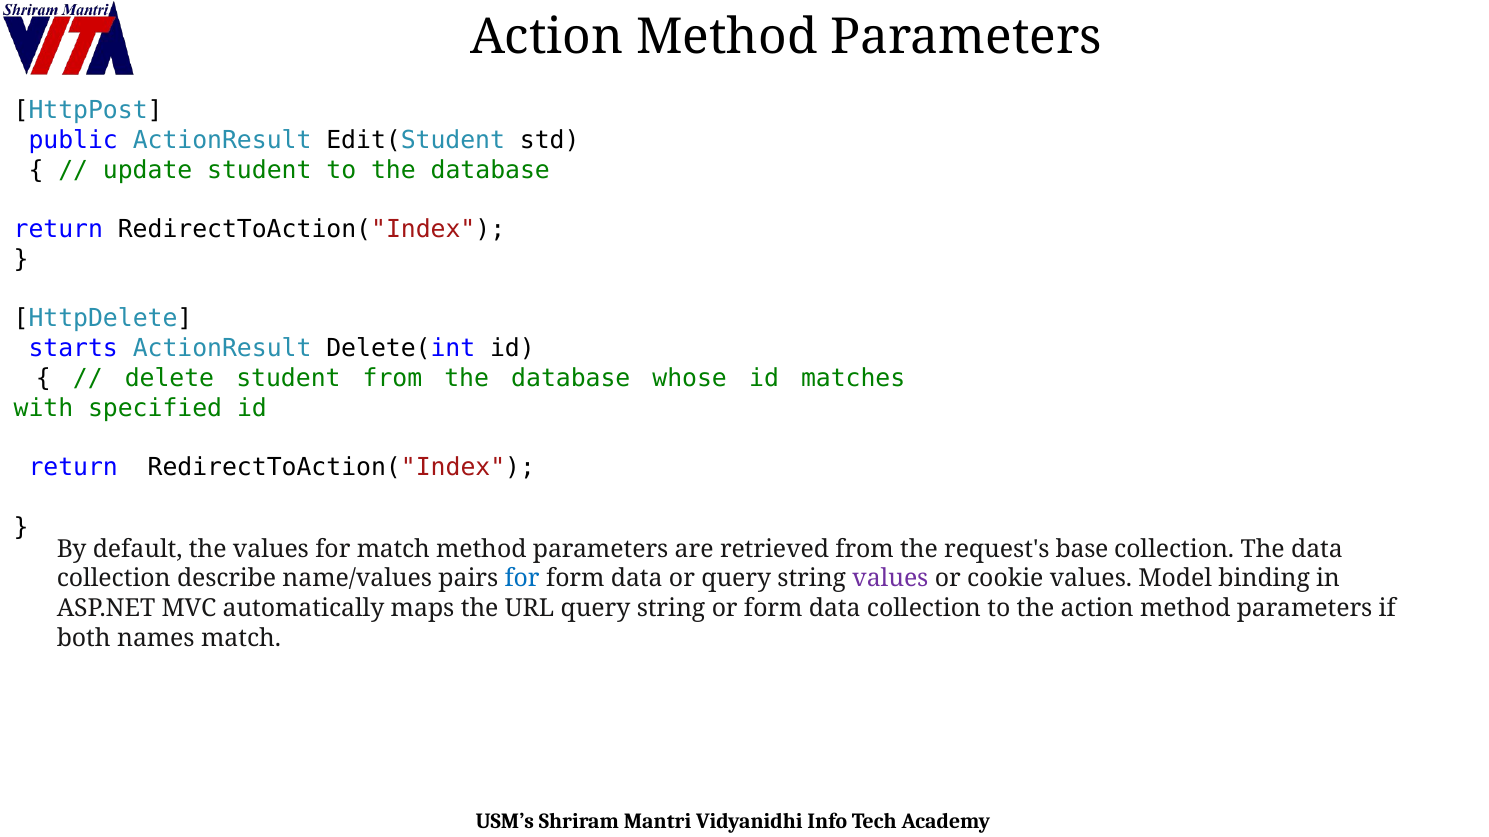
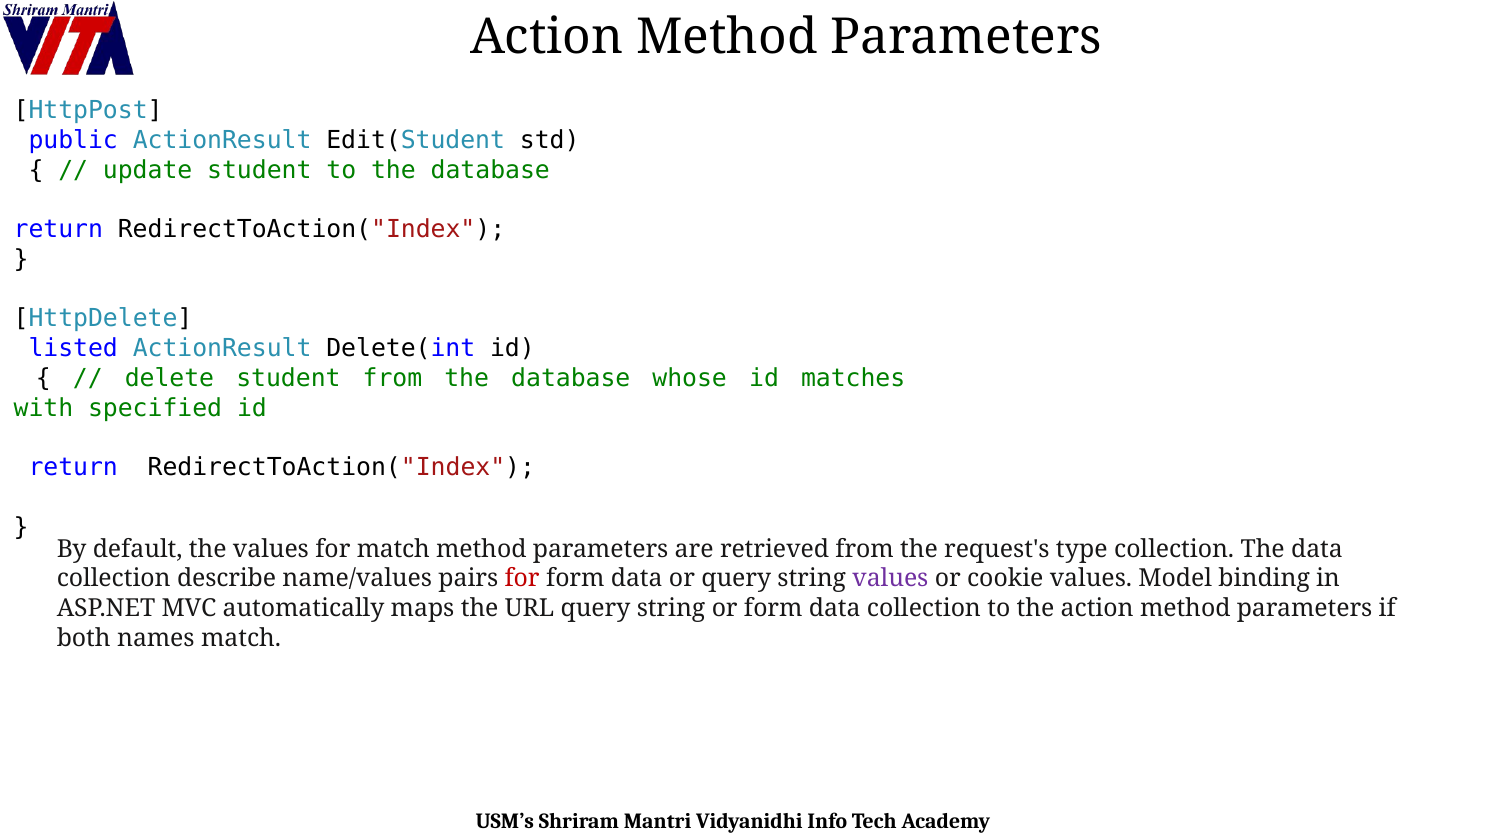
starts: starts -> listed
base: base -> type
for at (522, 579) colour: blue -> red
